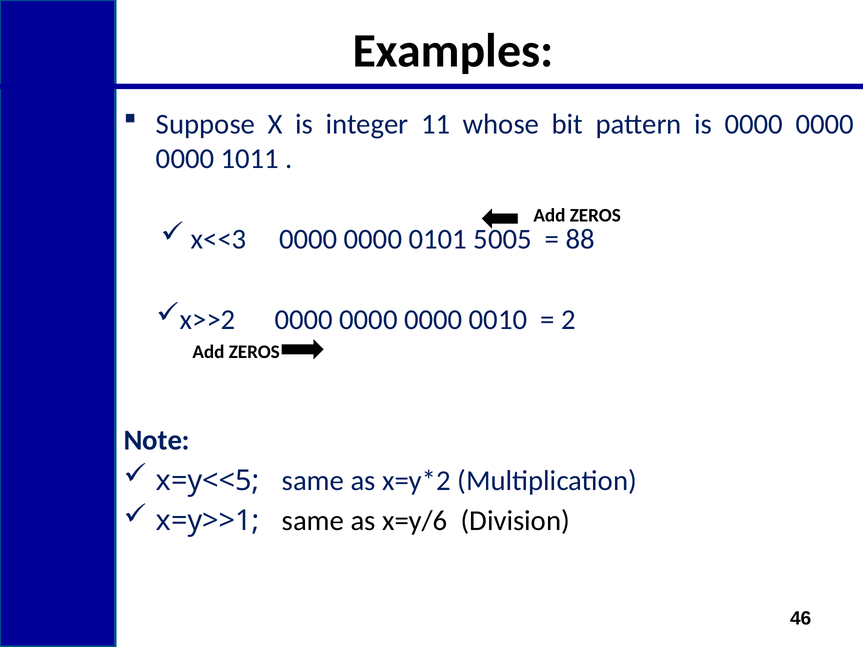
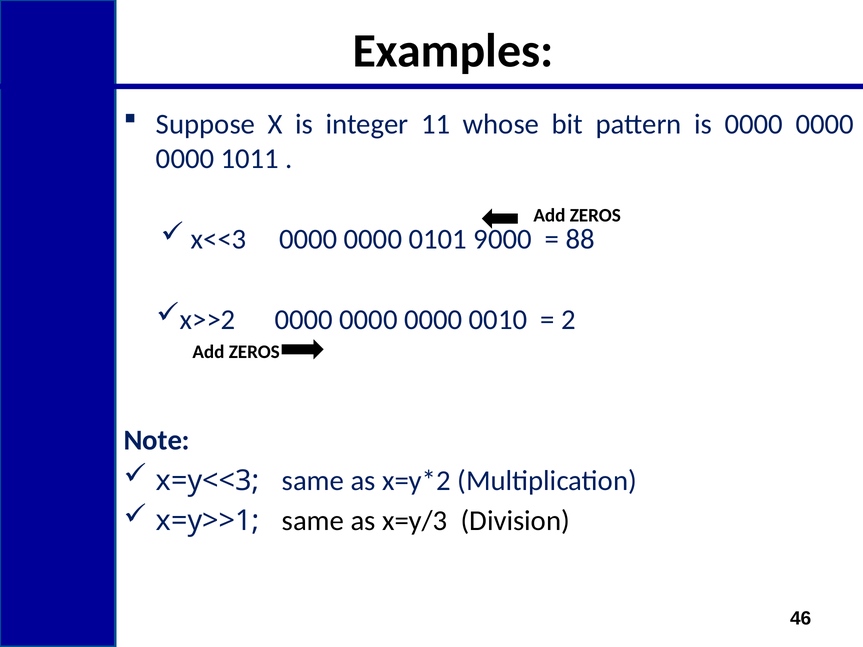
5005: 5005 -> 9000
x=y<<5: x=y<<5 -> x=y<<3
x=y/6: x=y/6 -> x=y/3
